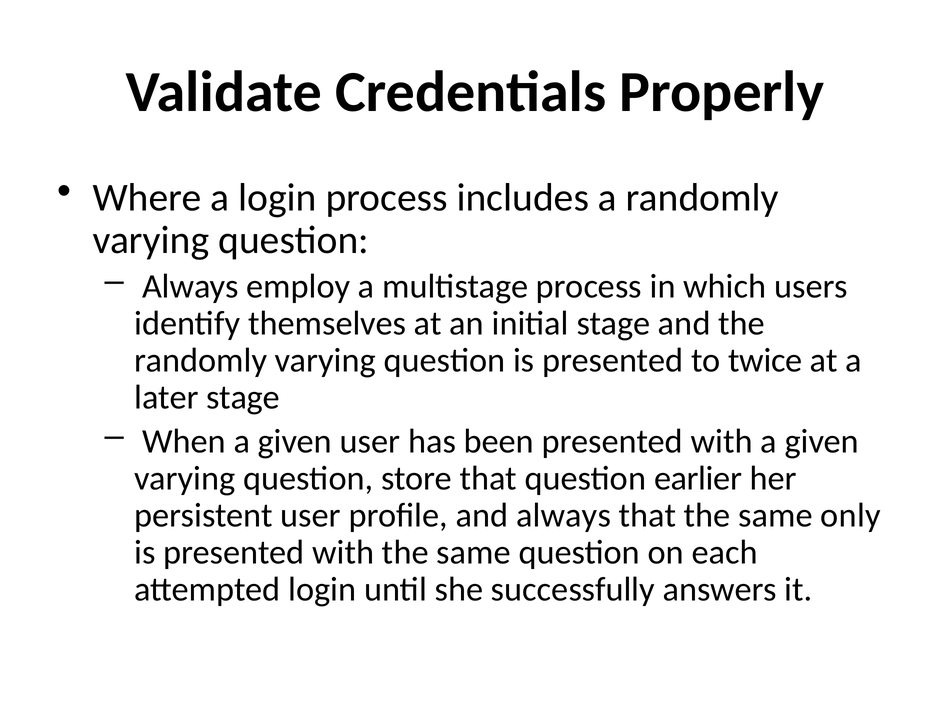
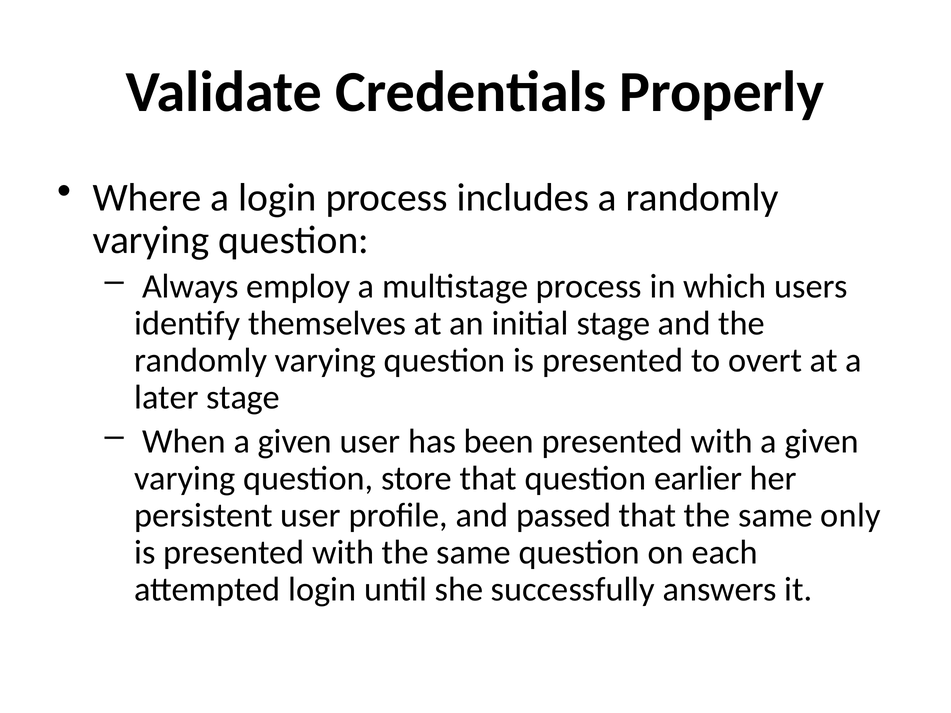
twice: twice -> overt
and always: always -> passed
